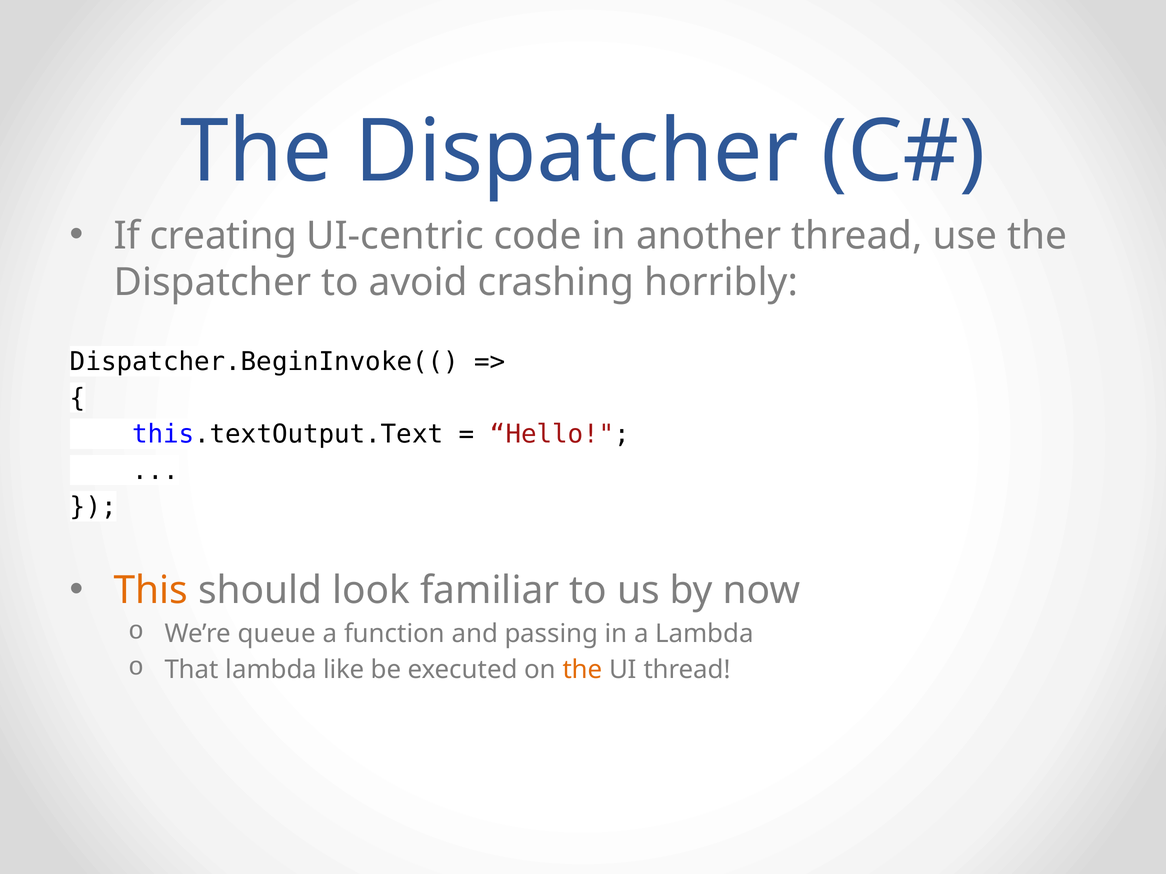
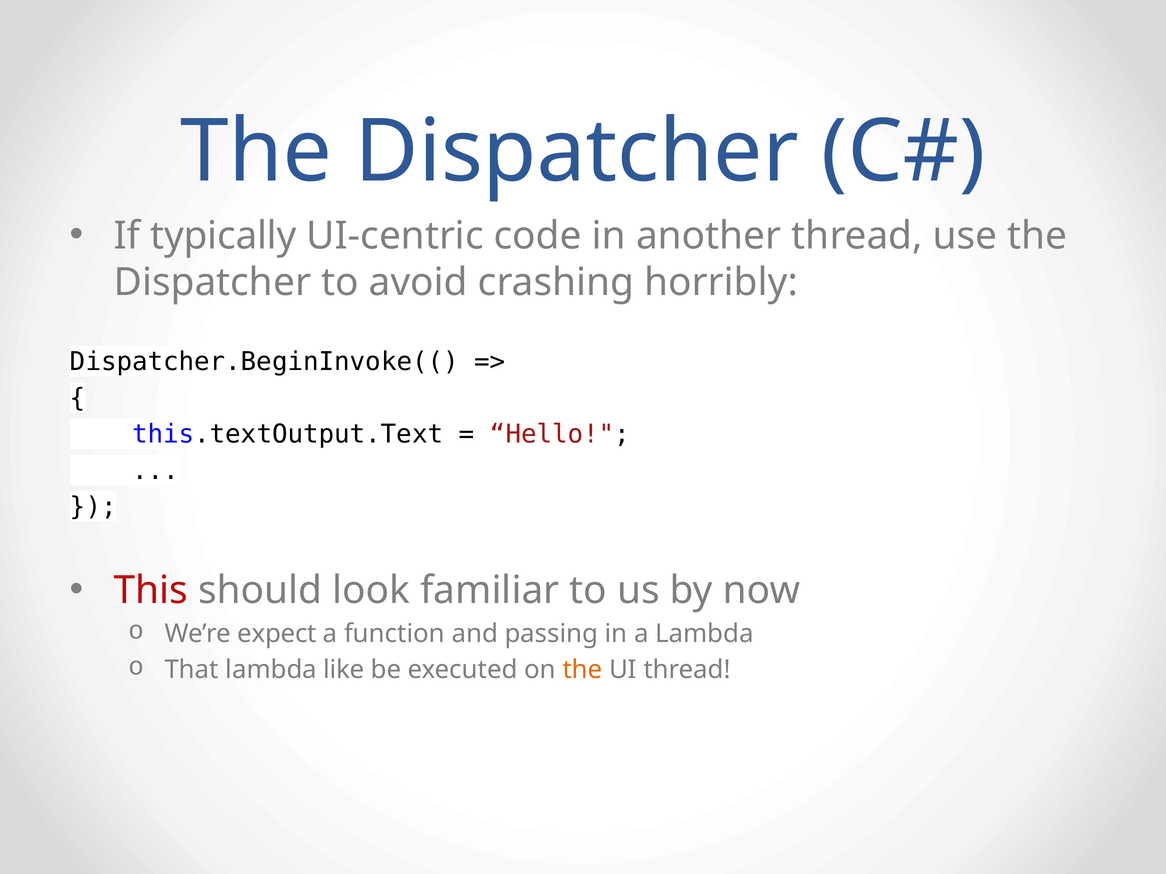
creating: creating -> typically
This colour: orange -> red
queue: queue -> expect
